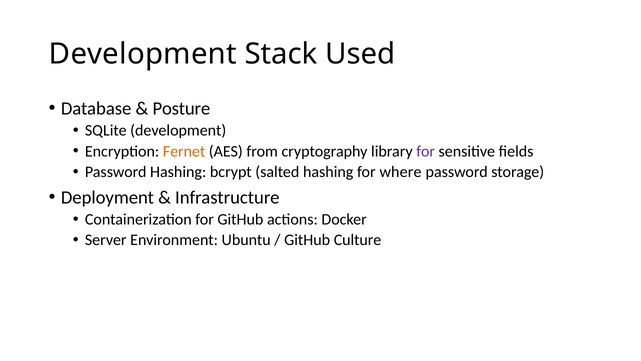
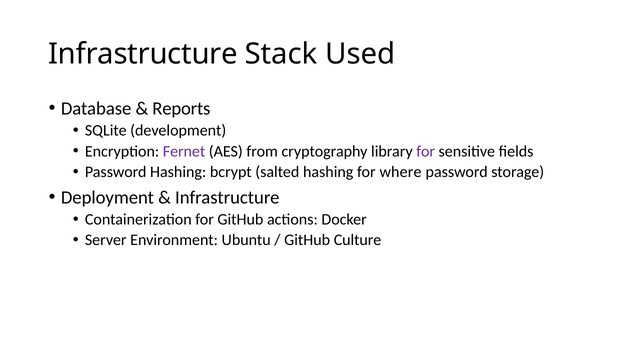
Development at (143, 54): Development -> Infrastructure
Posture: Posture -> Reports
Fernet colour: orange -> purple
